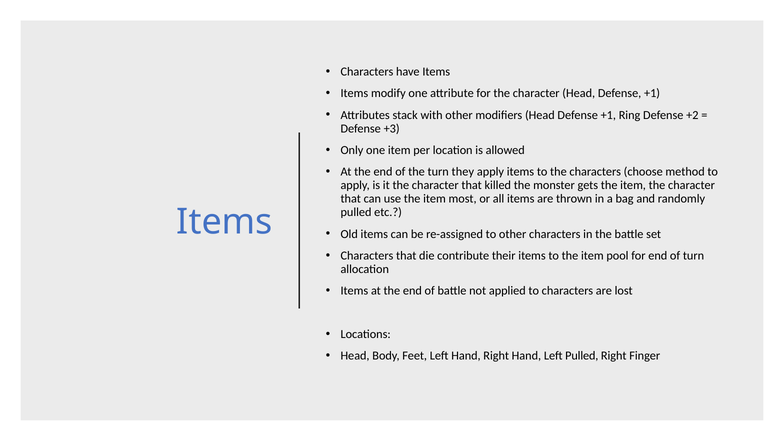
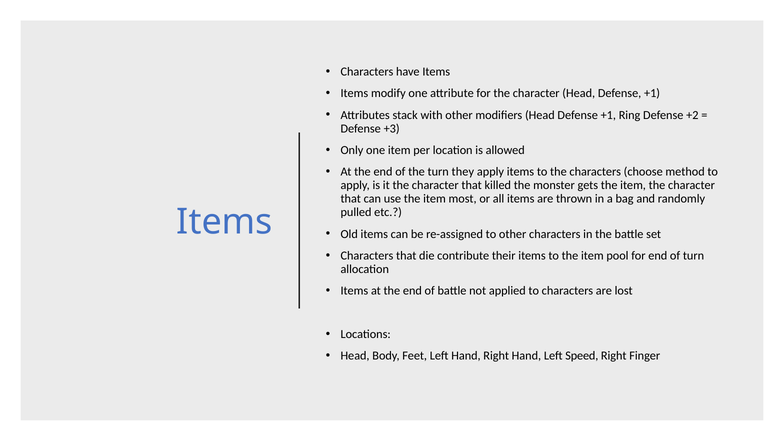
Left Pulled: Pulled -> Speed
